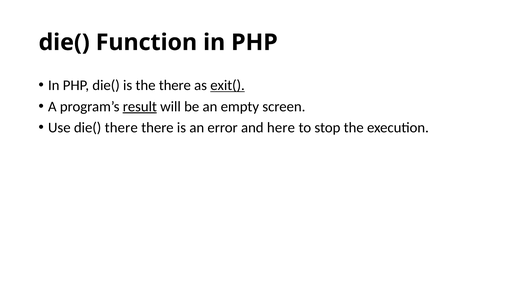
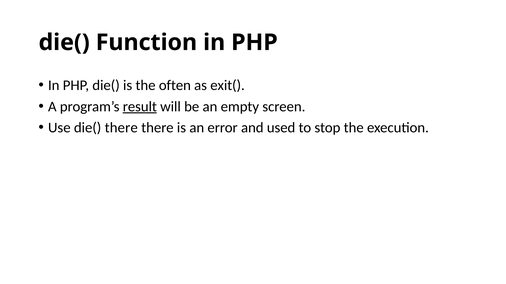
the there: there -> often
exit( underline: present -> none
here: here -> used
